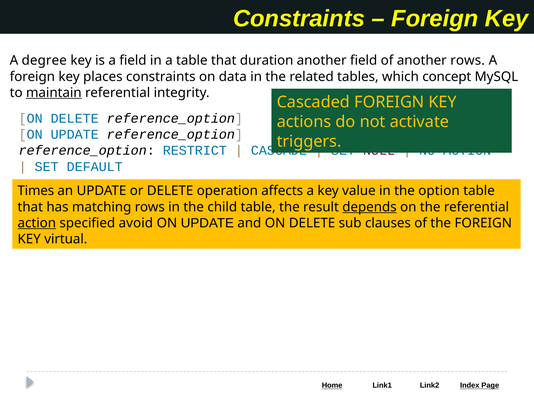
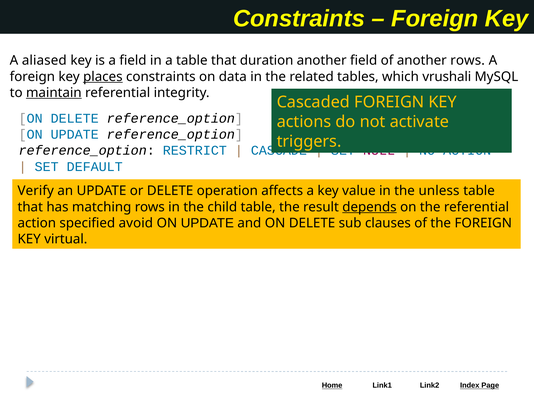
degree: degree -> aliased
places underline: none -> present
concept: concept -> vrushali
Times: Times -> Verify
option: option -> unless
action at (37, 223) underline: present -> none
